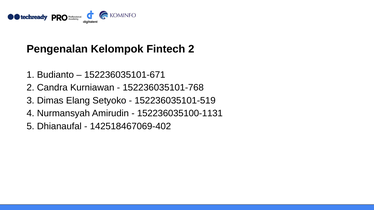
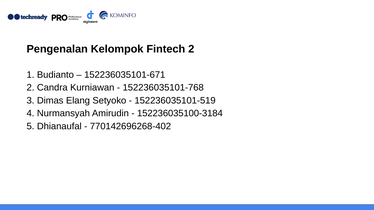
152236035100-1131: 152236035100-1131 -> 152236035100-3184
142518467069-402: 142518467069-402 -> 770142696268-402
